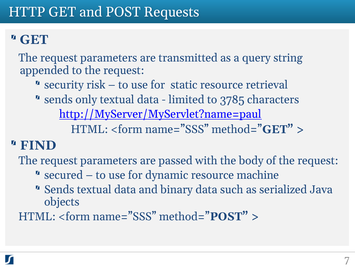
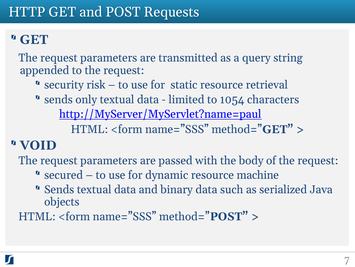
3785: 3785 -> 1054
FIND: FIND -> VOID
